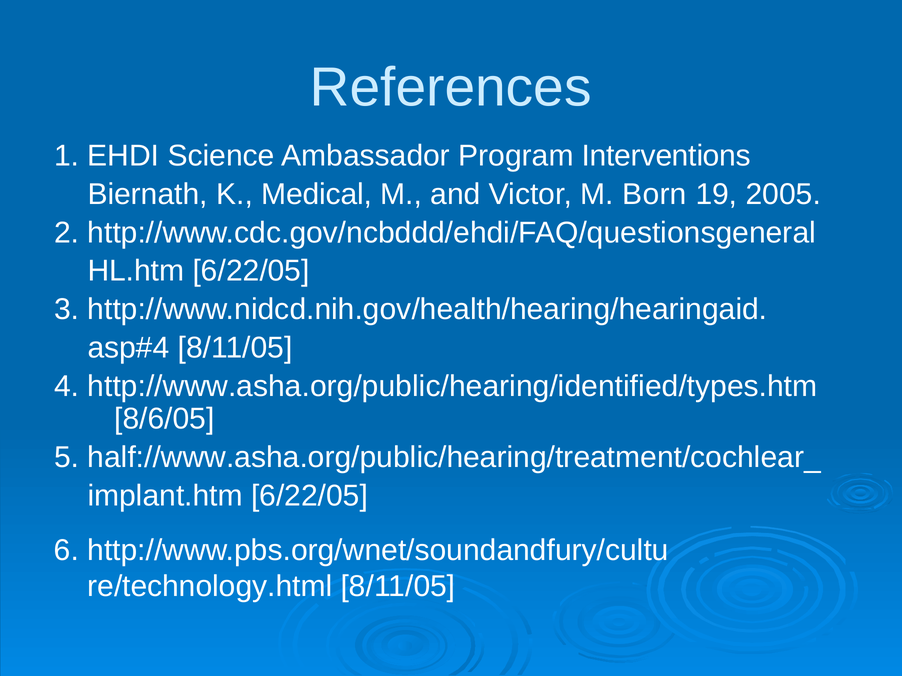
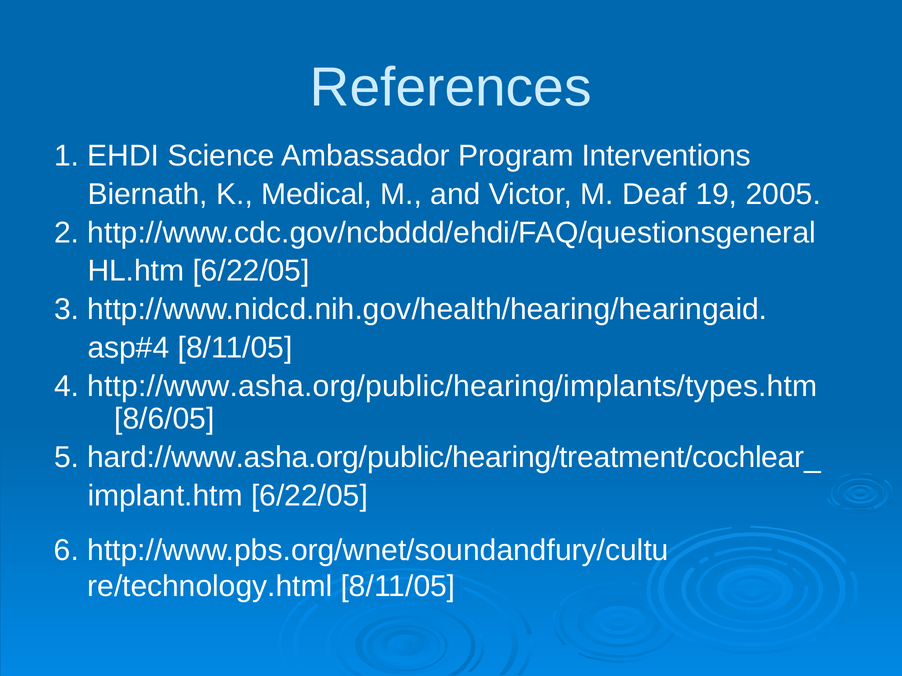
Born: Born -> Deaf
http://www.asha.org/public/hearing/identified/types.htm: http://www.asha.org/public/hearing/identified/types.htm -> http://www.asha.org/public/hearing/implants/types.htm
half://www.asha.org/public/hearing/treatment/cochlear_: half://www.asha.org/public/hearing/treatment/cochlear_ -> hard://www.asha.org/public/hearing/treatment/cochlear_
